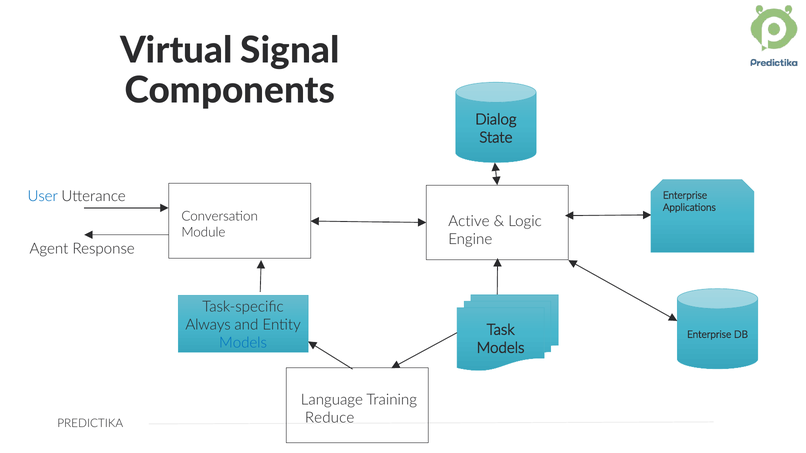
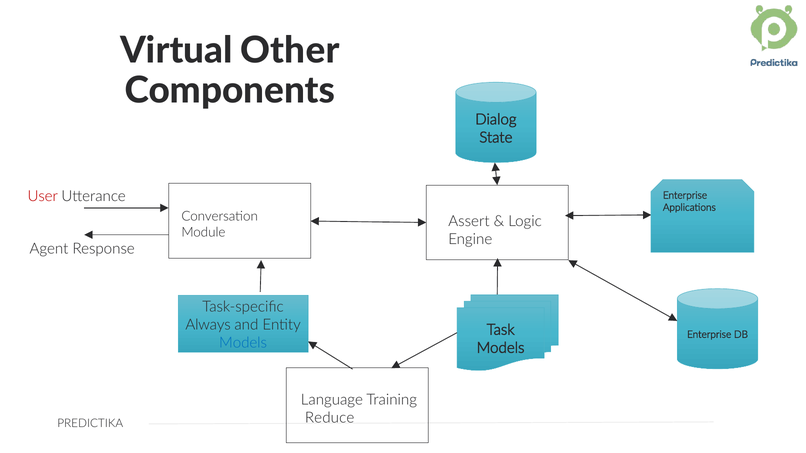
Signal: Signal -> Other
User colour: blue -> red
Active: Active -> Assert
